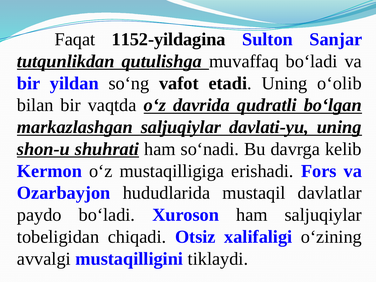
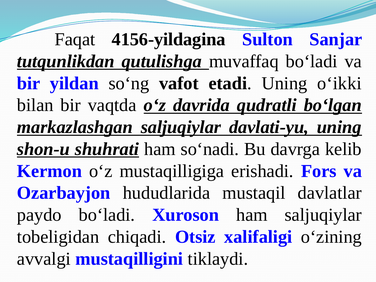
1152-yildagina: 1152-yildagina -> 4156-yildagina
o‘olib: o‘olib -> o‘ikki
